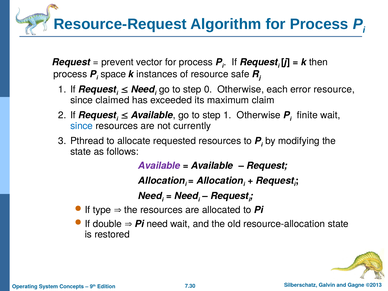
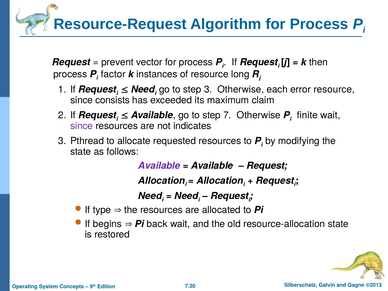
space: space -> factor
safe: safe -> long
step 0: 0 -> 3
claimed: claimed -> consists
step 1: 1 -> 7
since at (82, 126) colour: blue -> purple
currently: currently -> indicates
double: double -> begins
Pi need: need -> back
